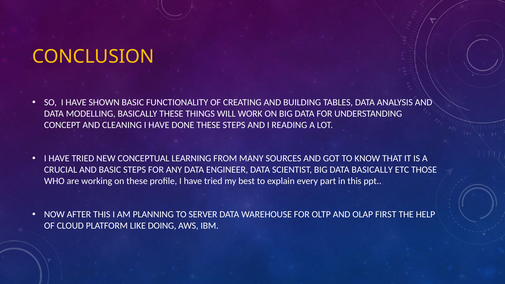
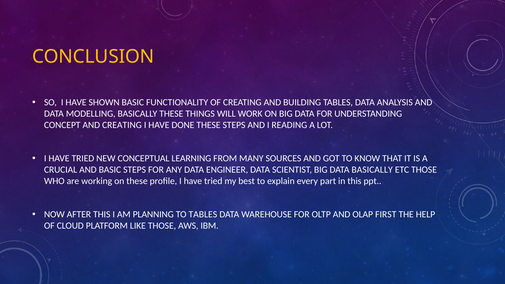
AND CLEANING: CLEANING -> CREATING
TO SERVER: SERVER -> TABLES
LIKE DOING: DOING -> THOSE
